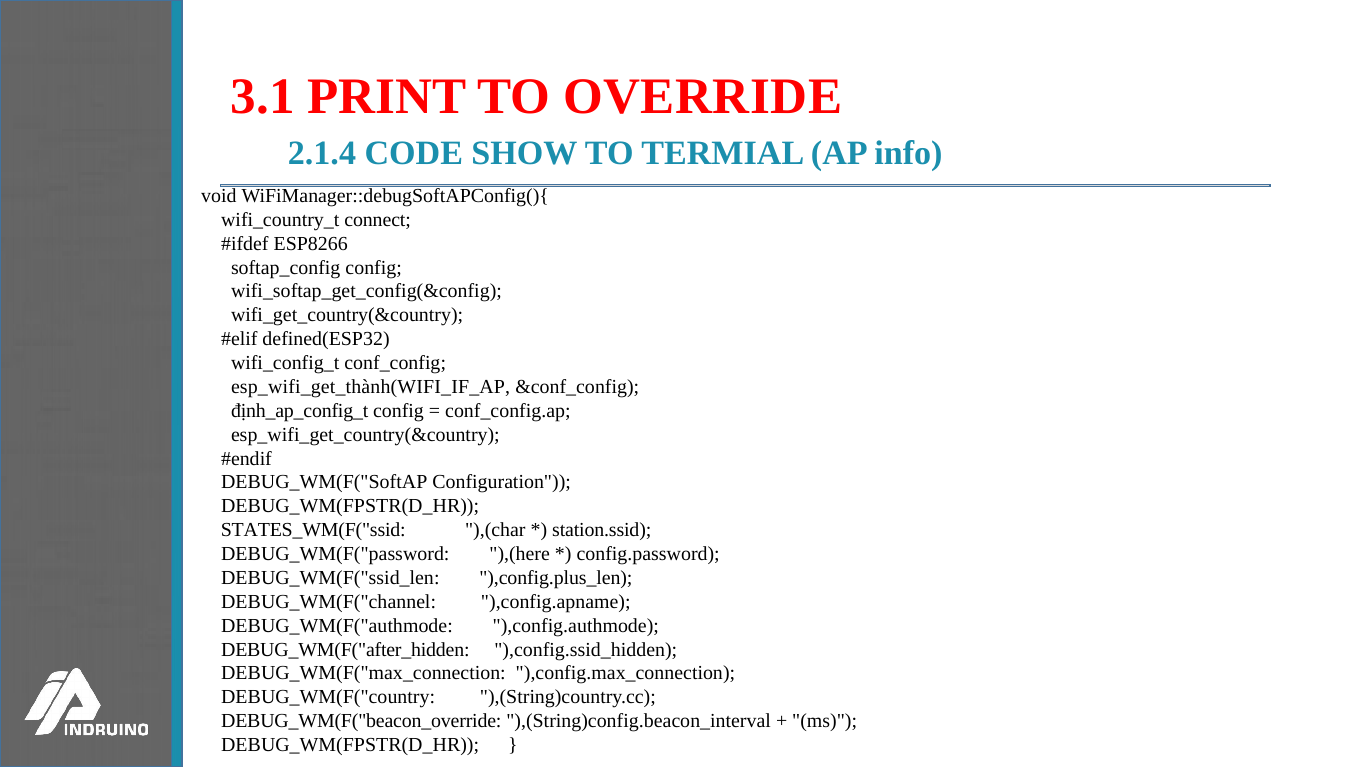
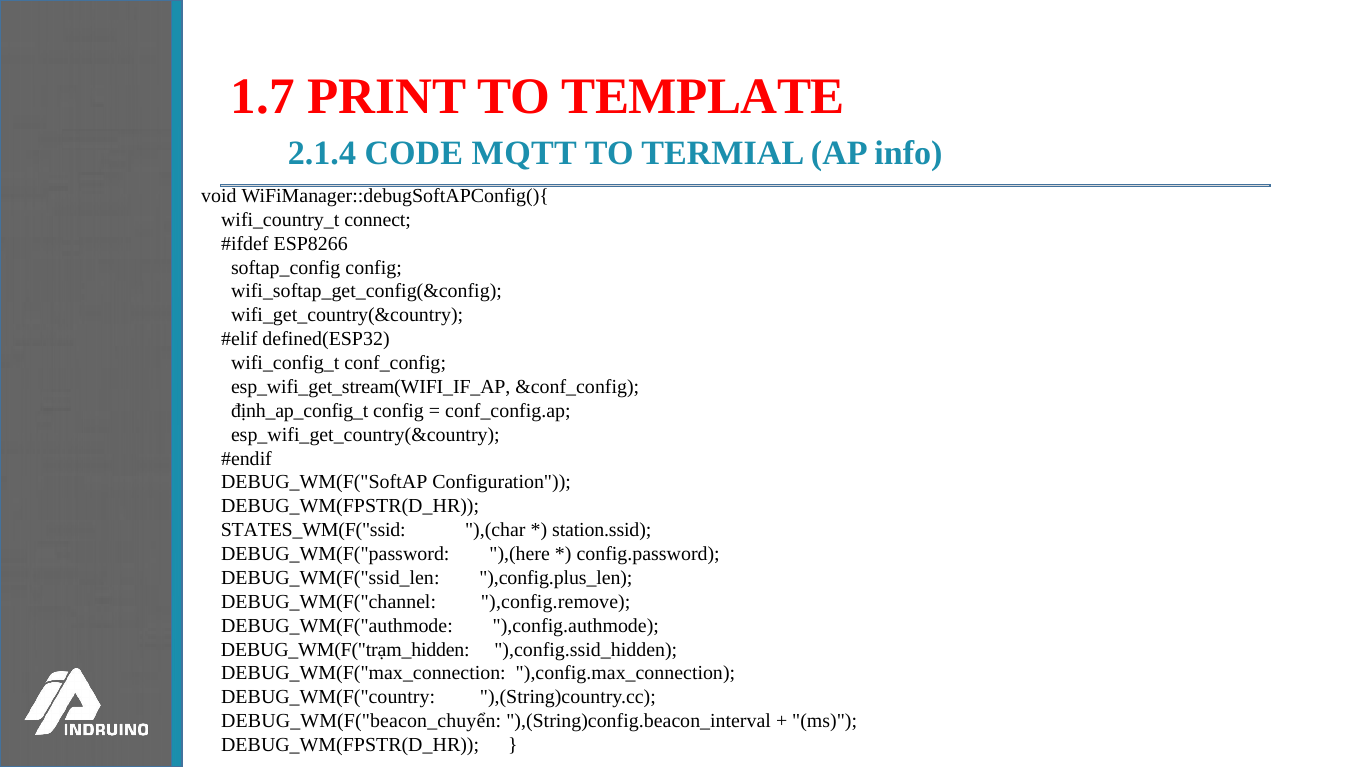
3.1: 3.1 -> 1.7
OVERRIDE: OVERRIDE -> TEMPLATE
SHOW: SHOW -> MQTT
esp_wifi_get_thành(WIFI_IF_AP: esp_wifi_get_thành(WIFI_IF_AP -> esp_wifi_get_stream(WIFI_IF_AP
),config.apname: ),config.apname -> ),config.remove
DEBUG_WM(F("after_hidden: DEBUG_WM(F("after_hidden -> DEBUG_WM(F("trạm_hidden
DEBUG_WM(F("beacon_override: DEBUG_WM(F("beacon_override -> DEBUG_WM(F("beacon_chuyển
